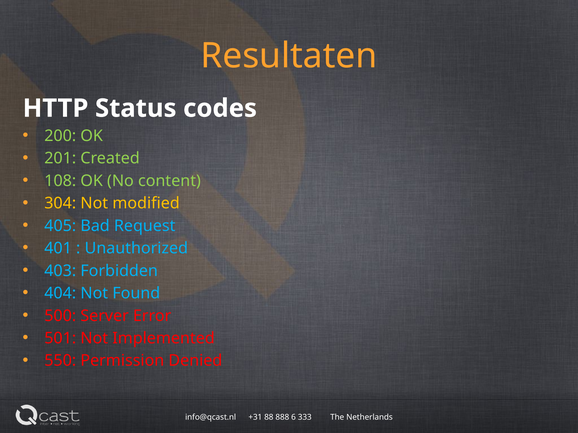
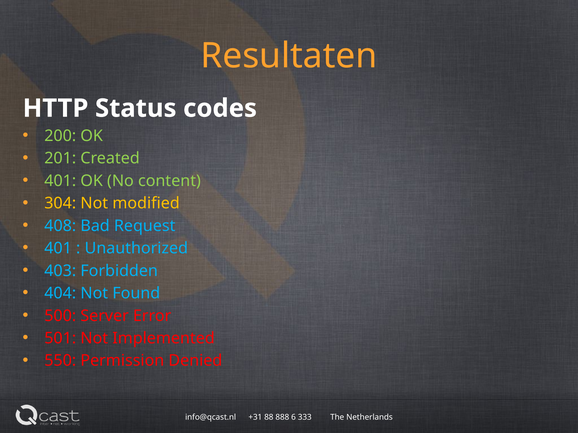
108 at (60, 181): 108 -> 401
405: 405 -> 408
